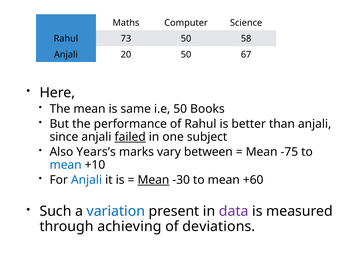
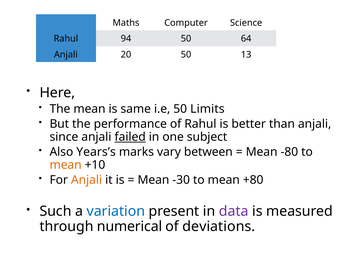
73: 73 -> 94
58: 58 -> 64
67: 67 -> 13
Books: Books -> Limits
-75: -75 -> -80
mean at (66, 165) colour: blue -> orange
Anjali at (87, 180) colour: blue -> orange
Mean at (153, 180) underline: present -> none
+60: +60 -> +80
achieving: achieving -> numerical
